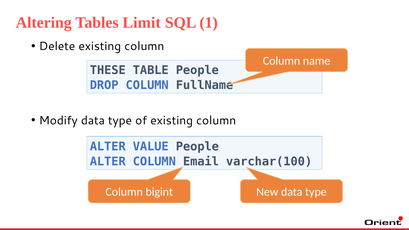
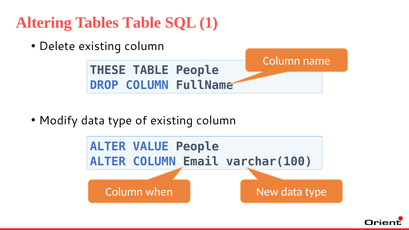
Tables Limit: Limit -> Table
bigint: bigint -> when
